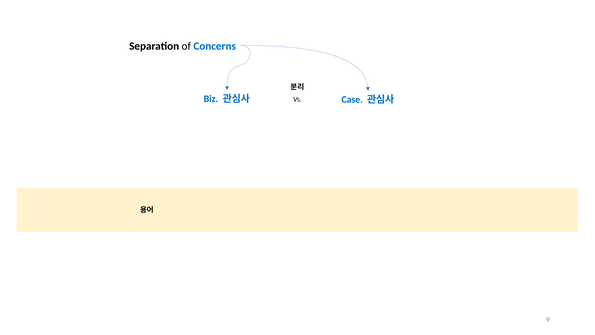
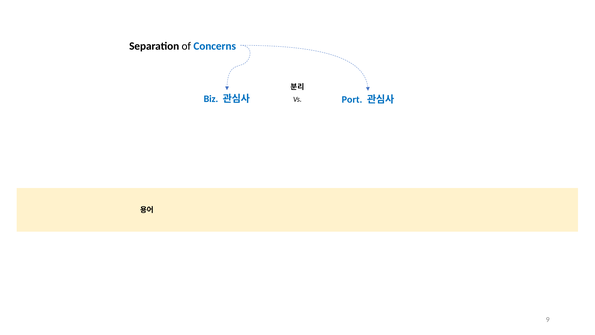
Case: Case -> Port
